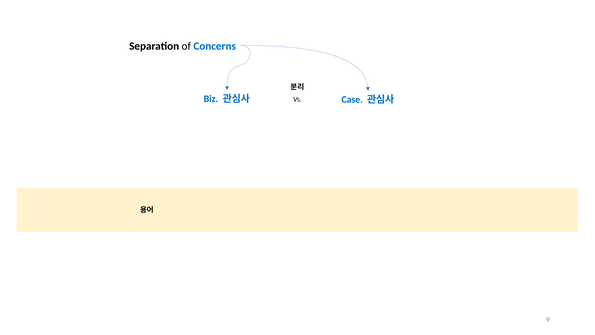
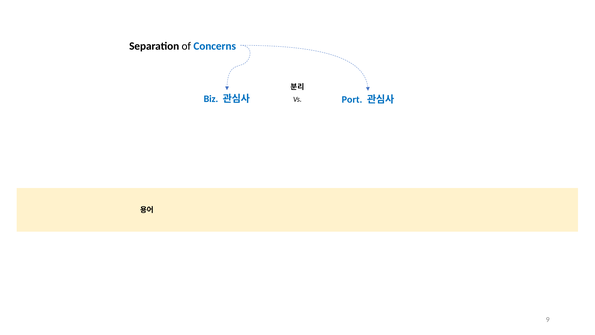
Case: Case -> Port
